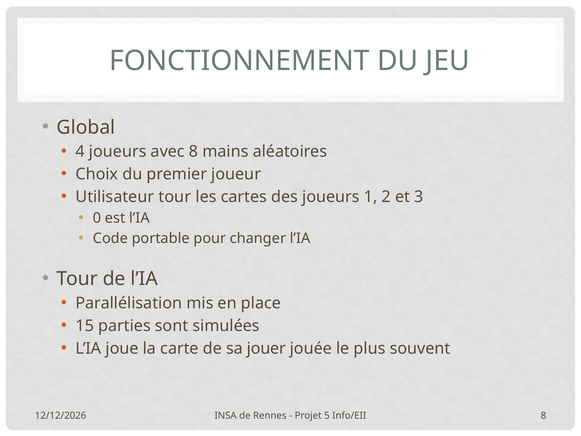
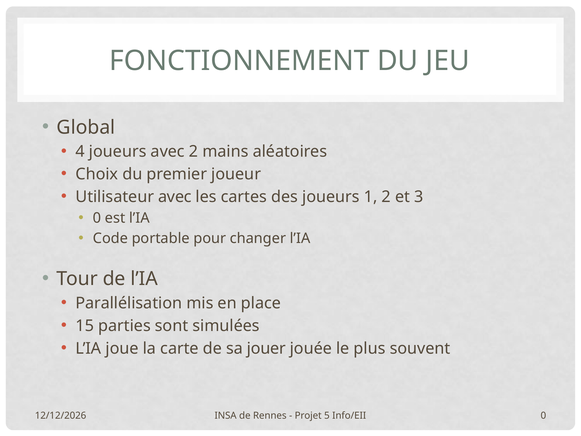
avec 8: 8 -> 2
Utilisateur tour: tour -> avec
Info/EII 8: 8 -> 0
